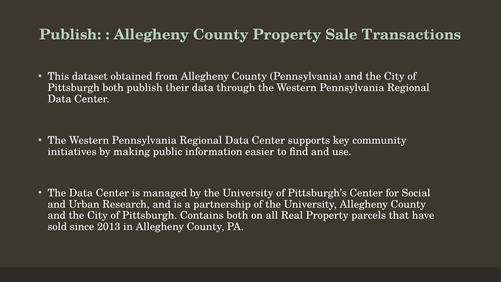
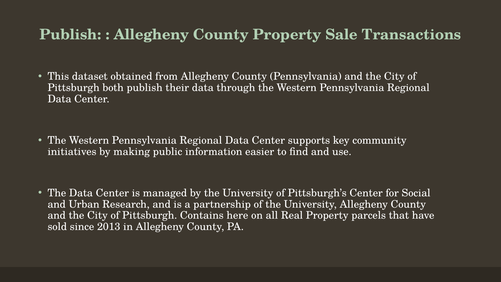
Contains both: both -> here
